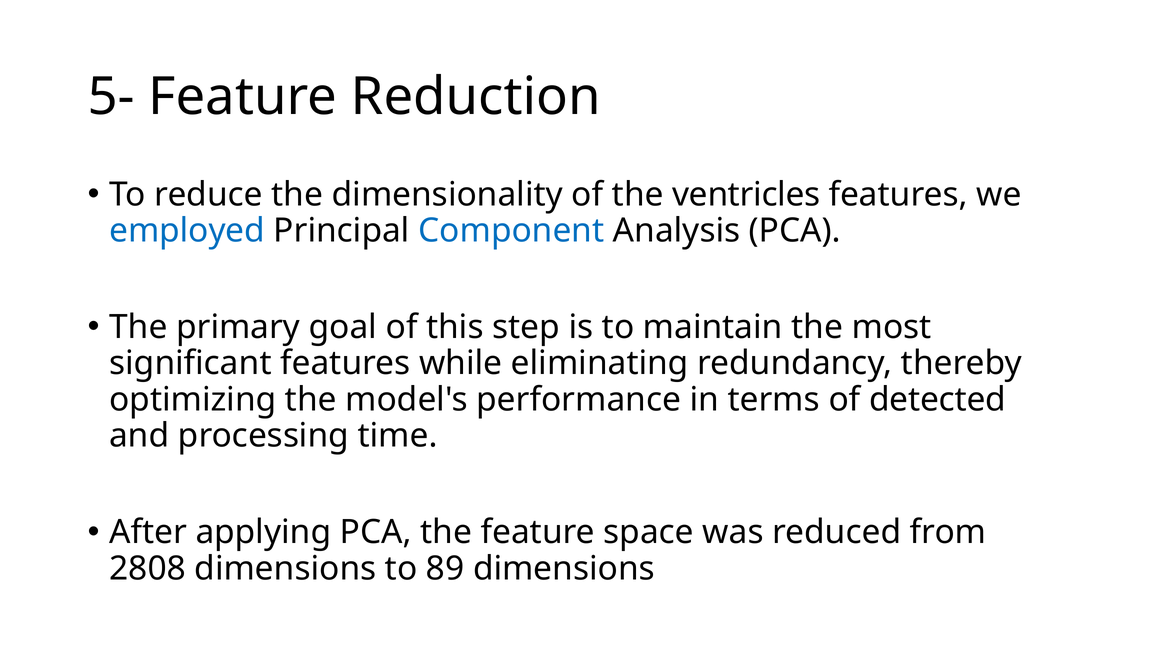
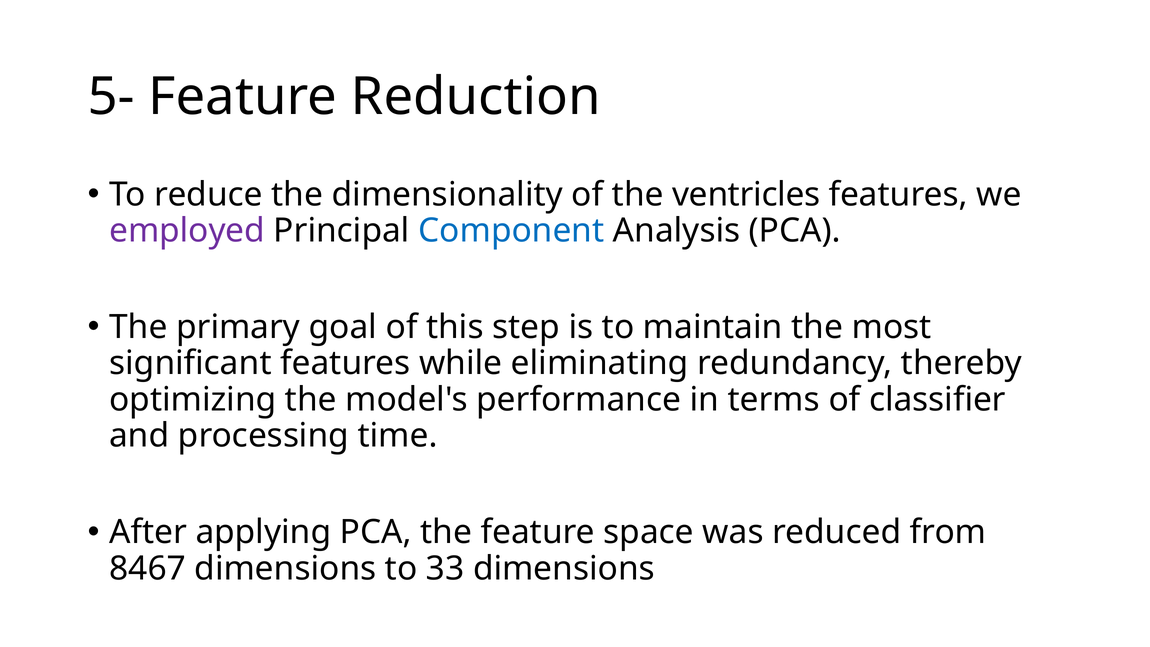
employed colour: blue -> purple
detected: detected -> classifier
2808: 2808 -> 8467
89: 89 -> 33
